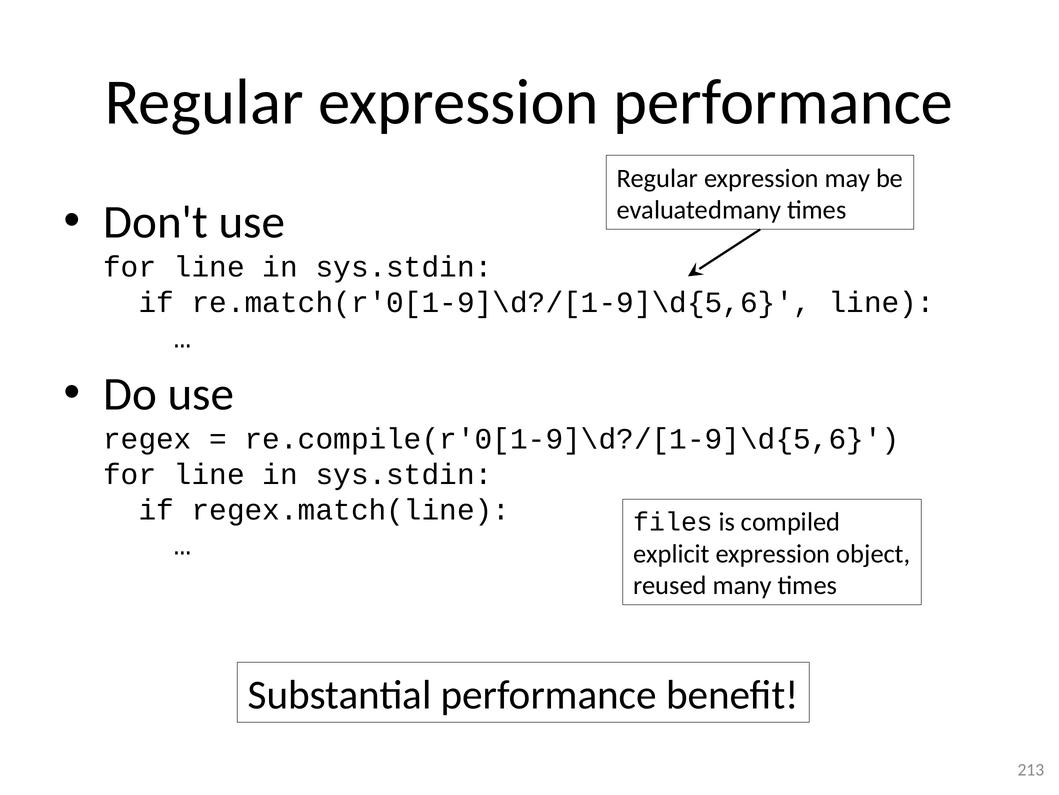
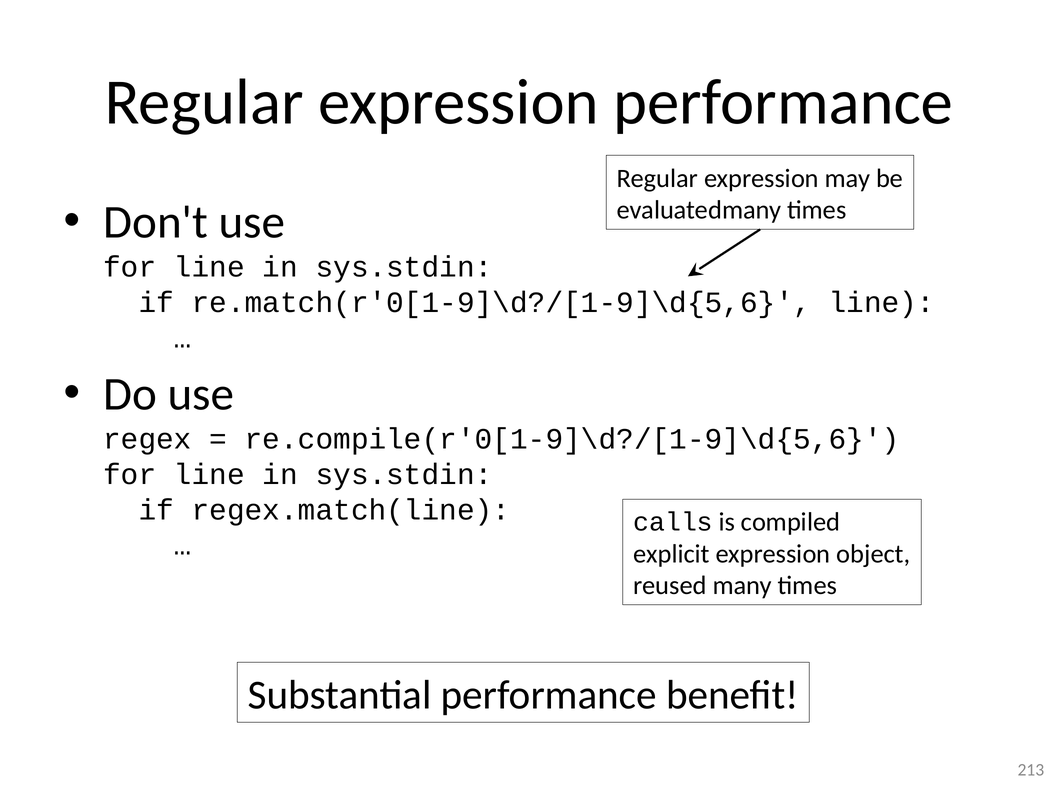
files: files -> calls
